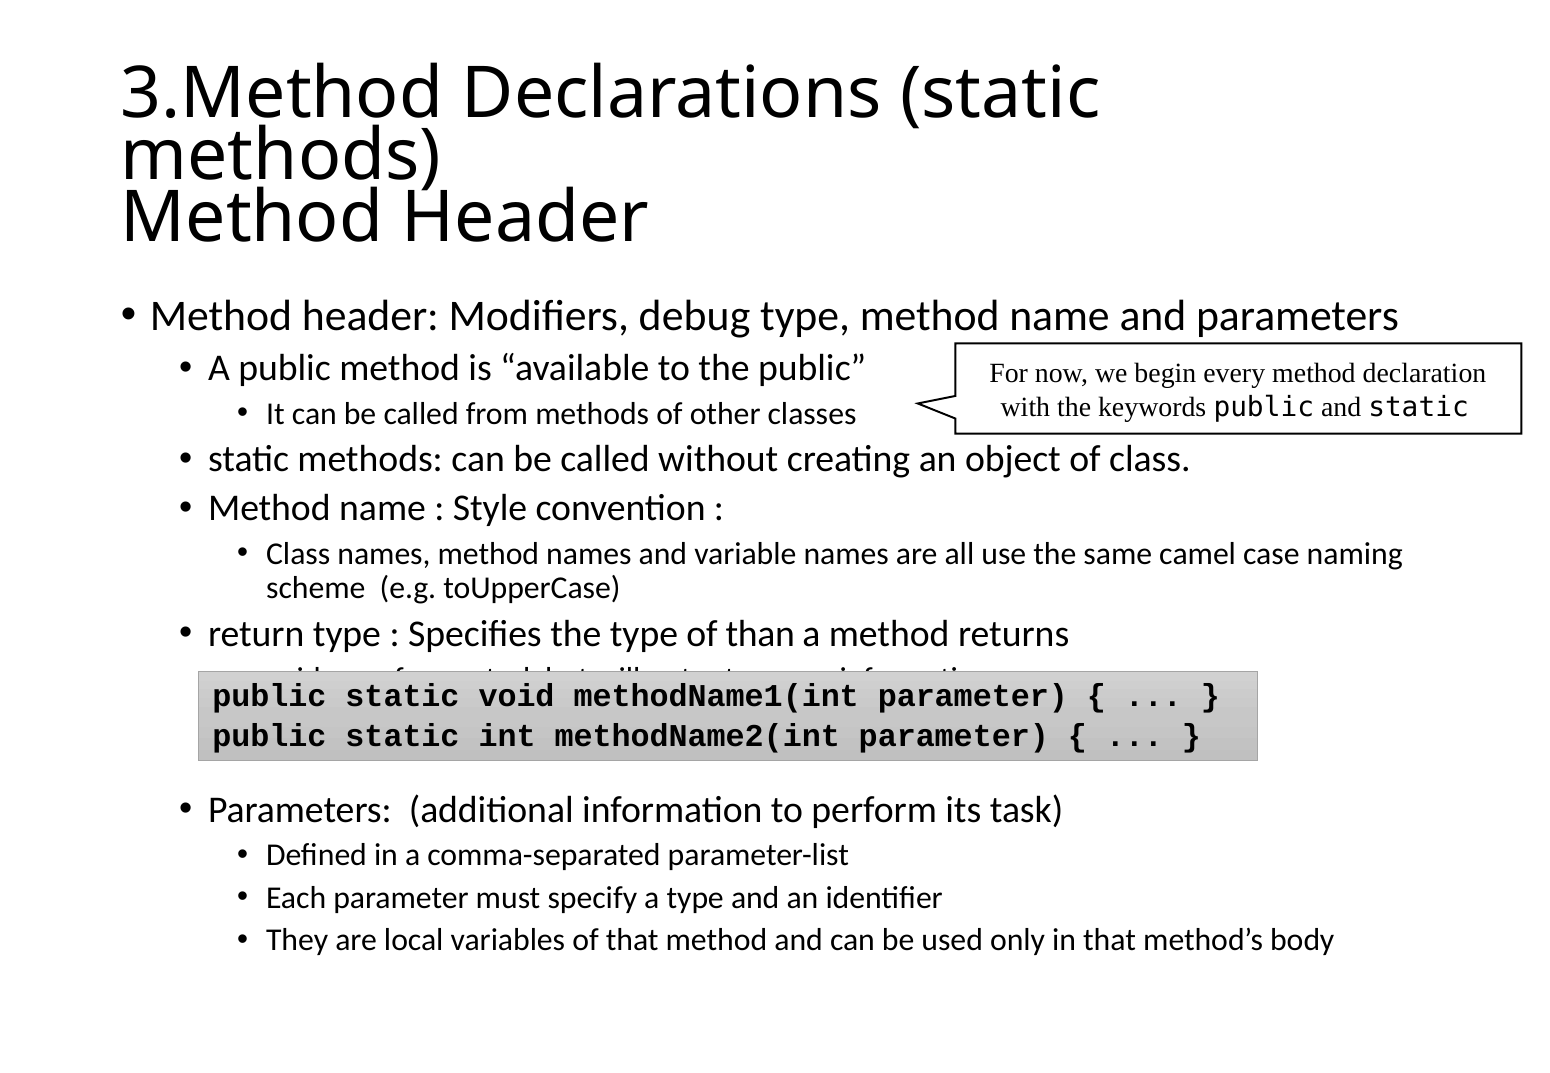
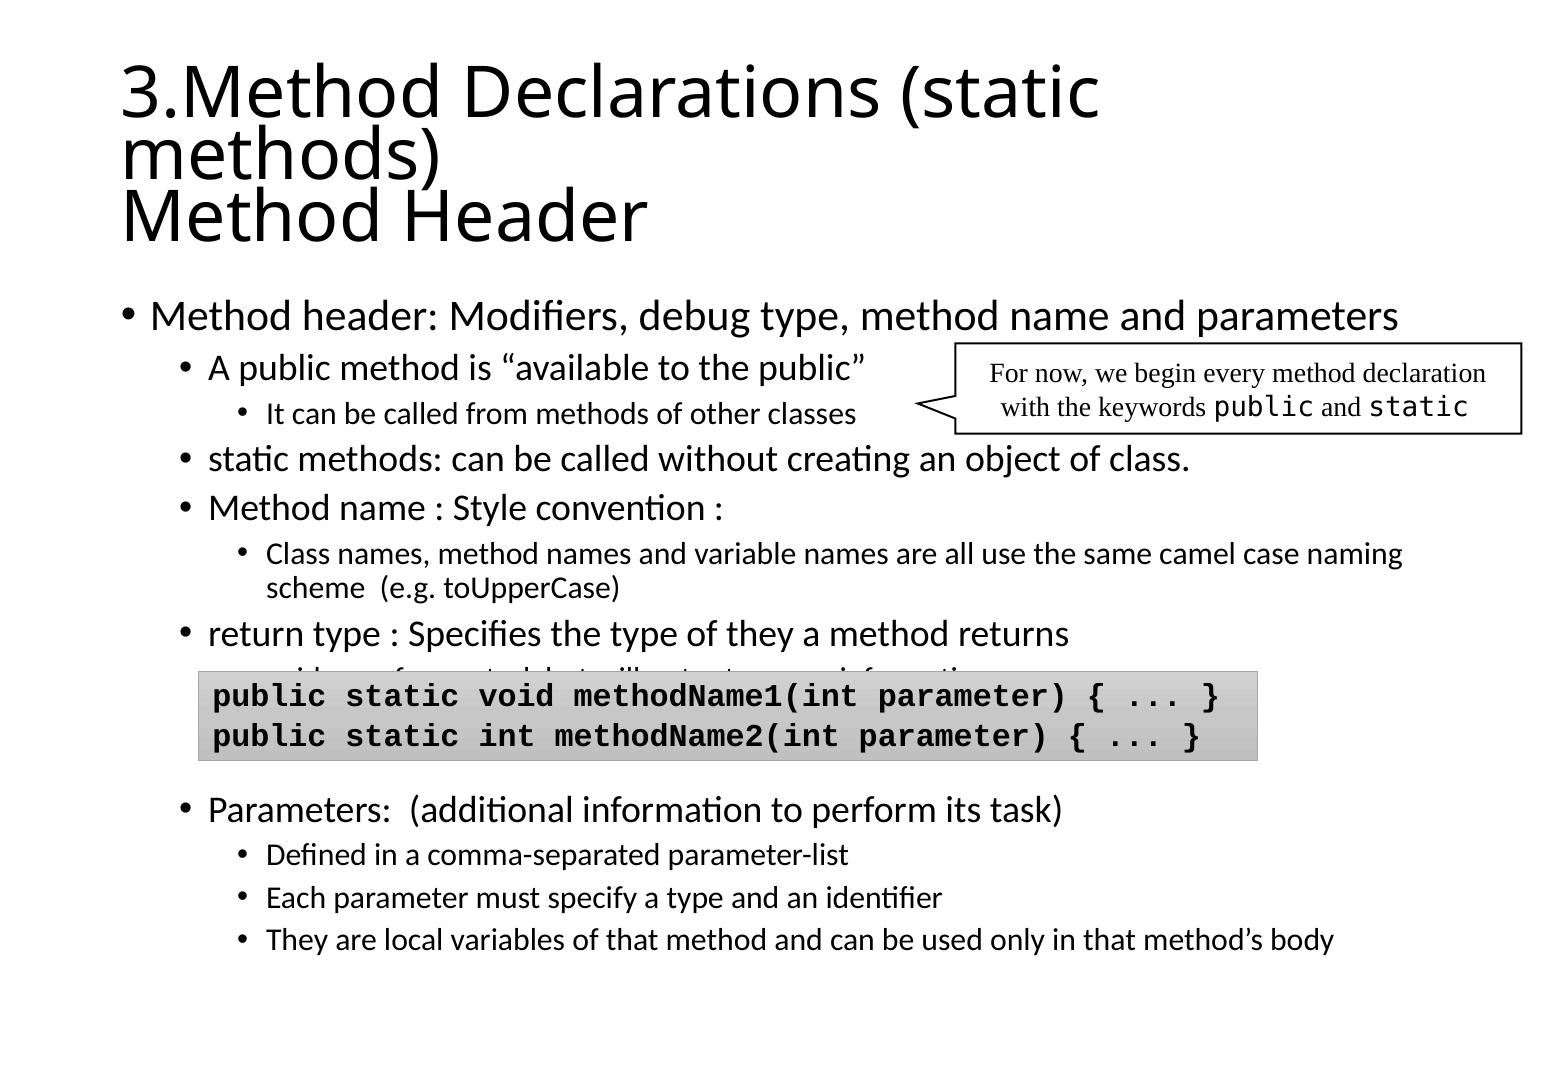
of than: than -> they
